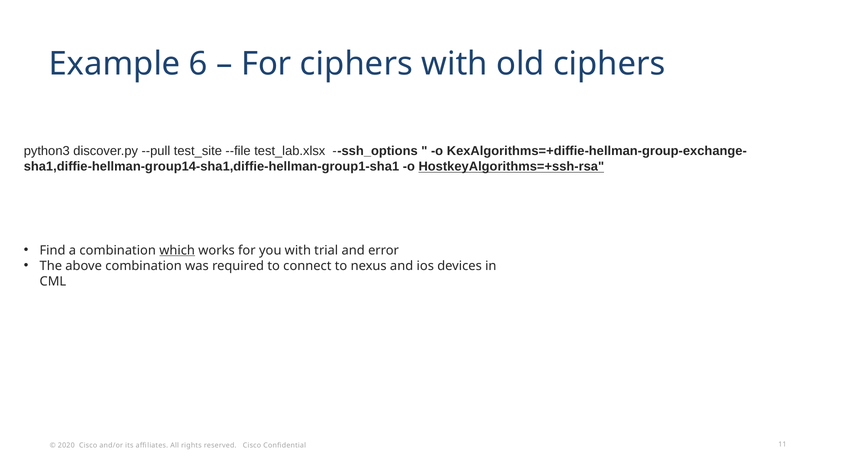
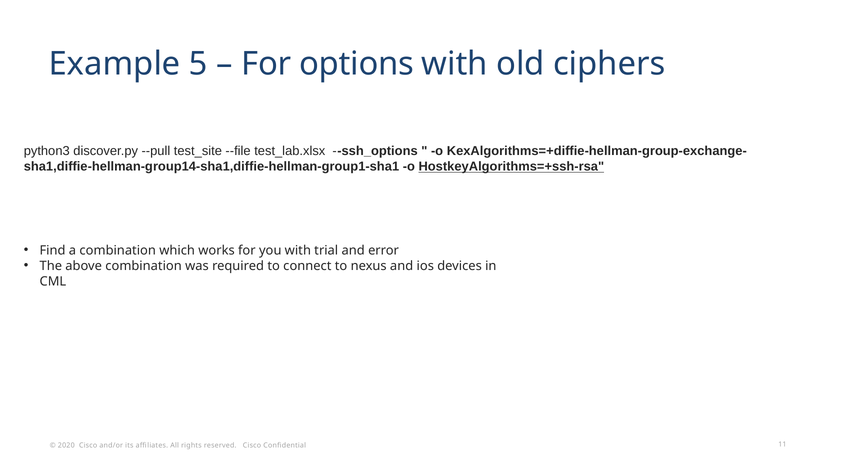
6: 6 -> 5
For ciphers: ciphers -> options
which underline: present -> none
